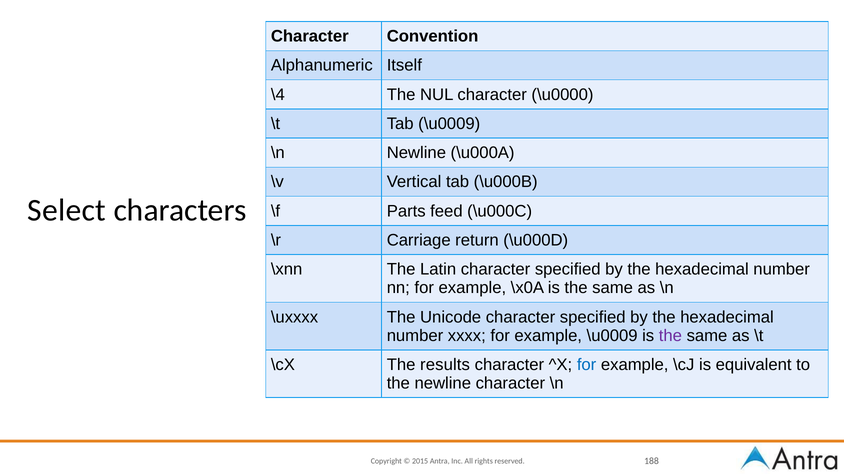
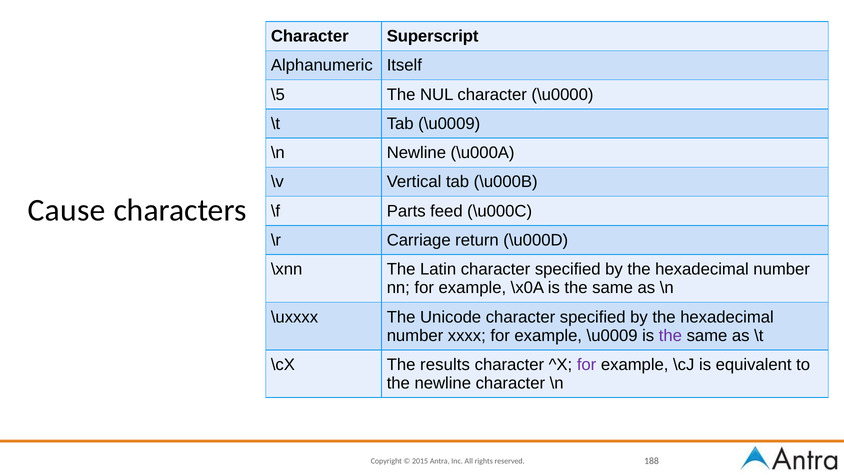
Convention: Convention -> Superscript
\4: \4 -> \5
Select: Select -> Cause
for at (587, 365) colour: blue -> purple
